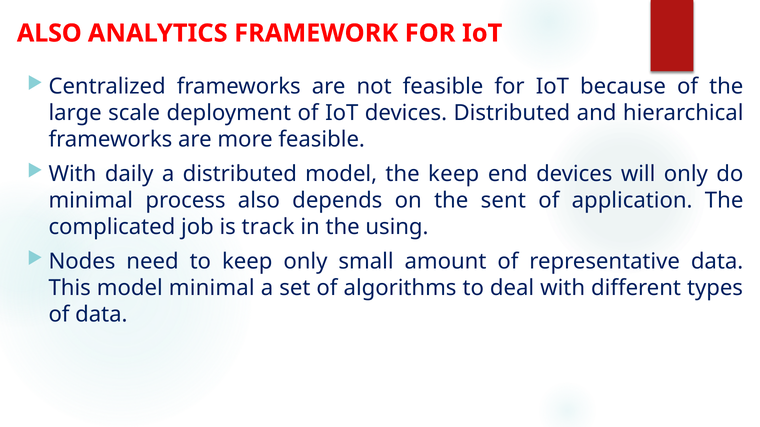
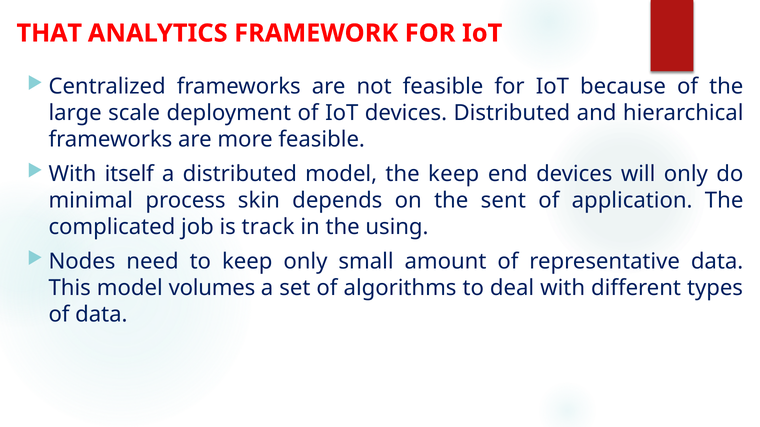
ALSO at (49, 33): ALSO -> THAT
daily: daily -> itself
process also: also -> skin
model minimal: minimal -> volumes
